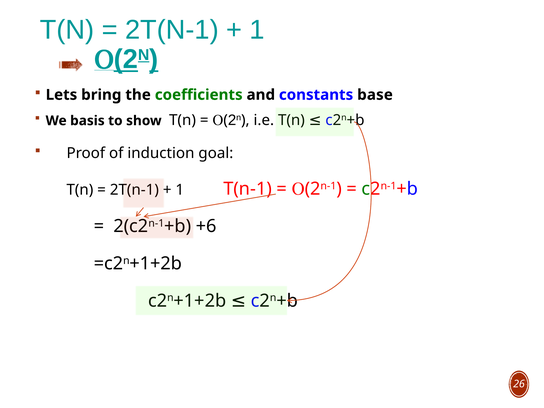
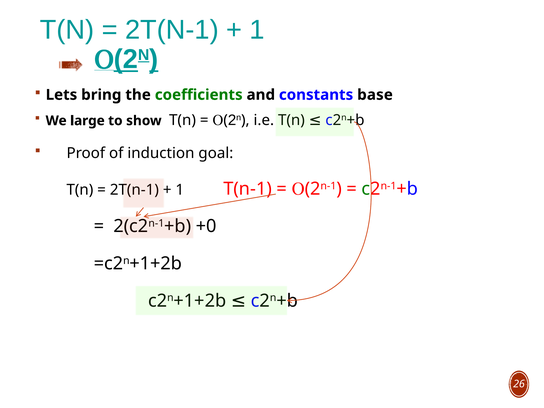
basis: basis -> large
+6: +6 -> +0
